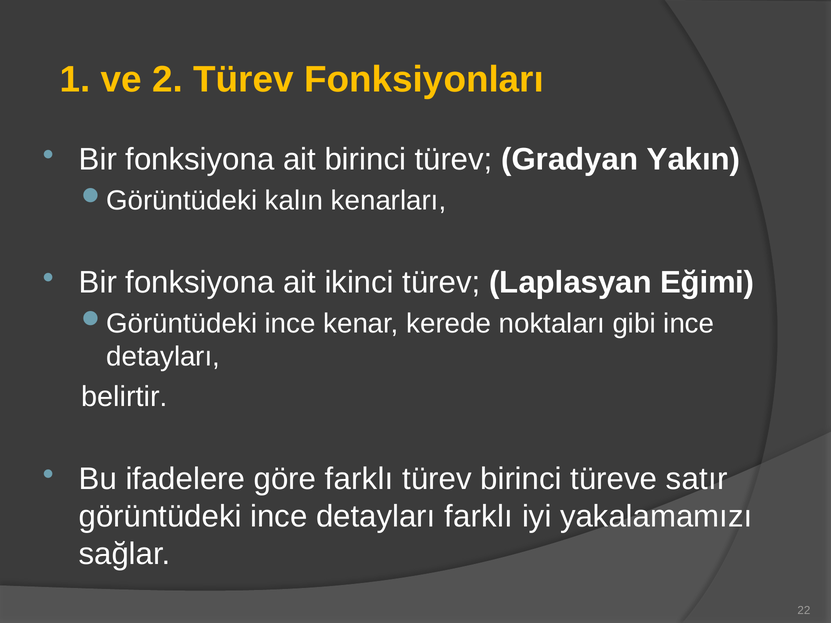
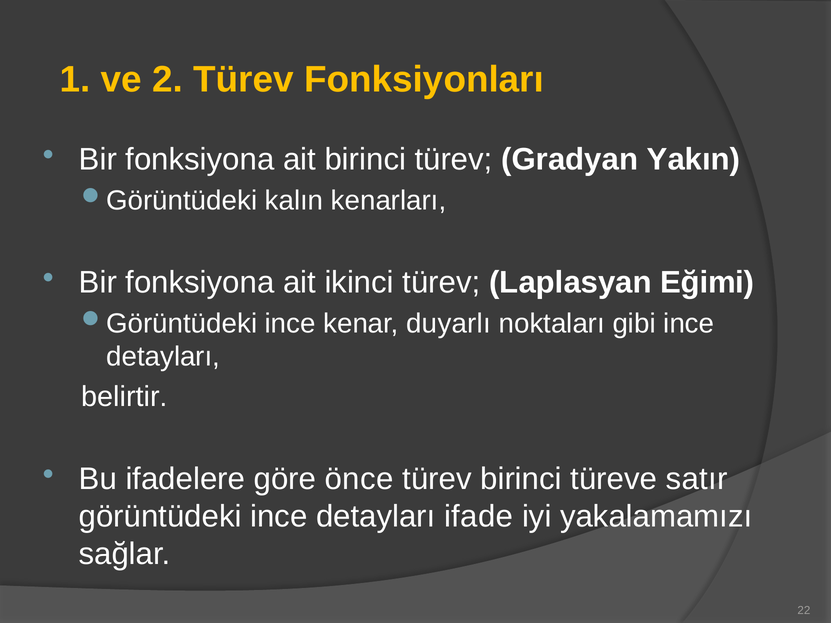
kerede: kerede -> duyarlı
göre farklı: farklı -> önce
detayları farklı: farklı -> ifade
